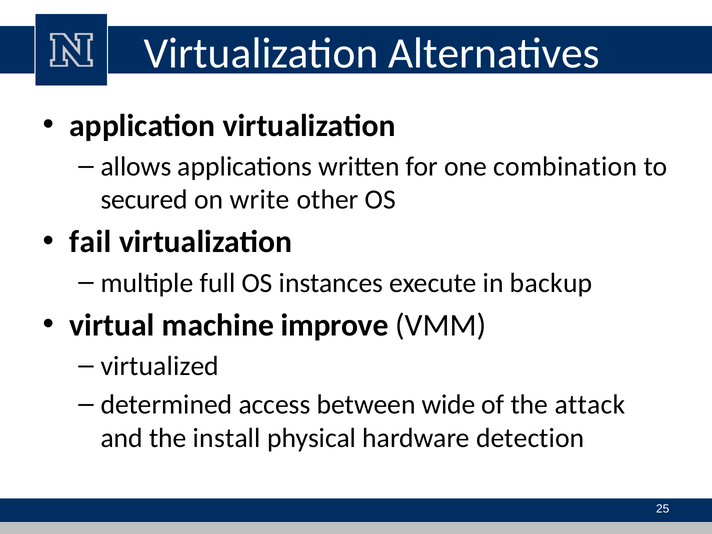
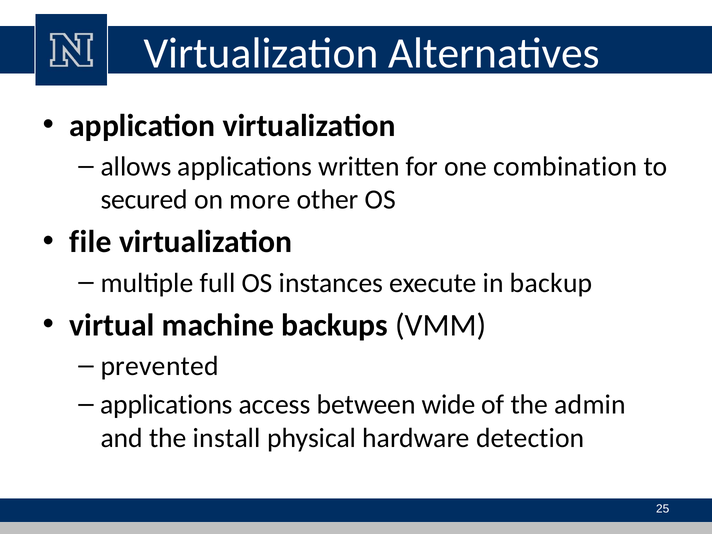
write: write -> more
fail: fail -> file
improve: improve -> backups
virtualized: virtualized -> prevented
determined at (166, 405): determined -> applications
attack: attack -> admin
